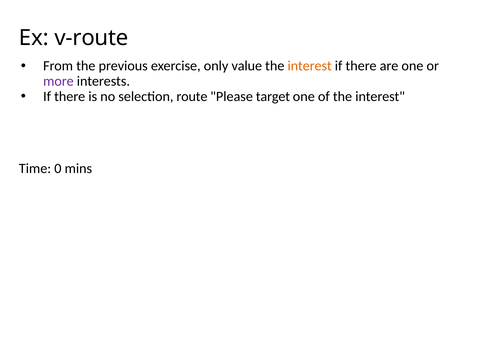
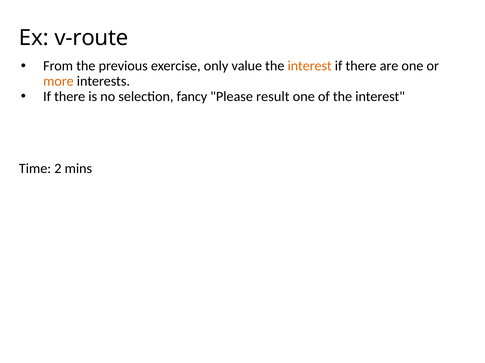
more colour: purple -> orange
route: route -> fancy
target: target -> result
0: 0 -> 2
